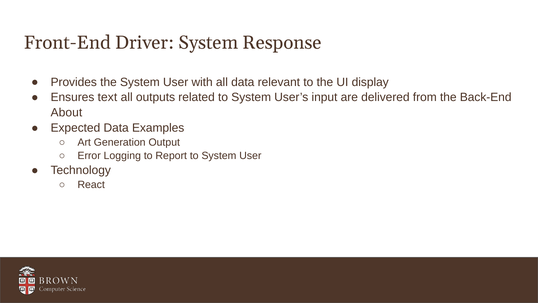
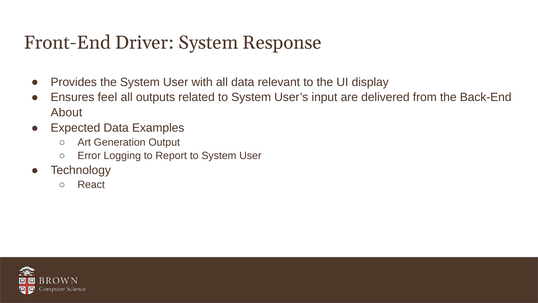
text: text -> feel
